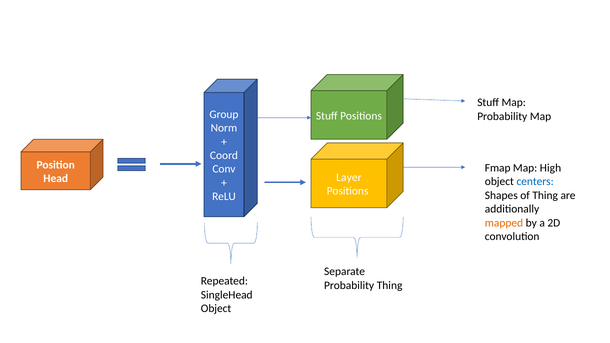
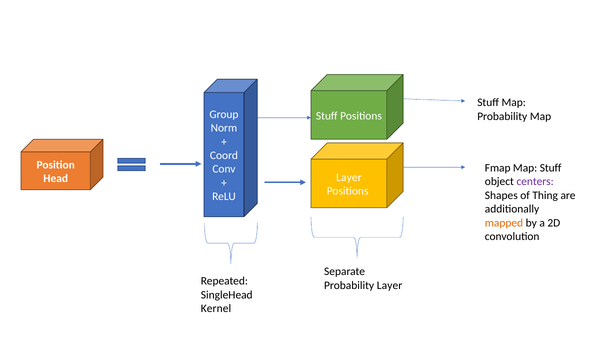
Map High: High -> Stuff
centers colour: blue -> purple
Probability Thing: Thing -> Layer
Object at (216, 309): Object -> Kernel
